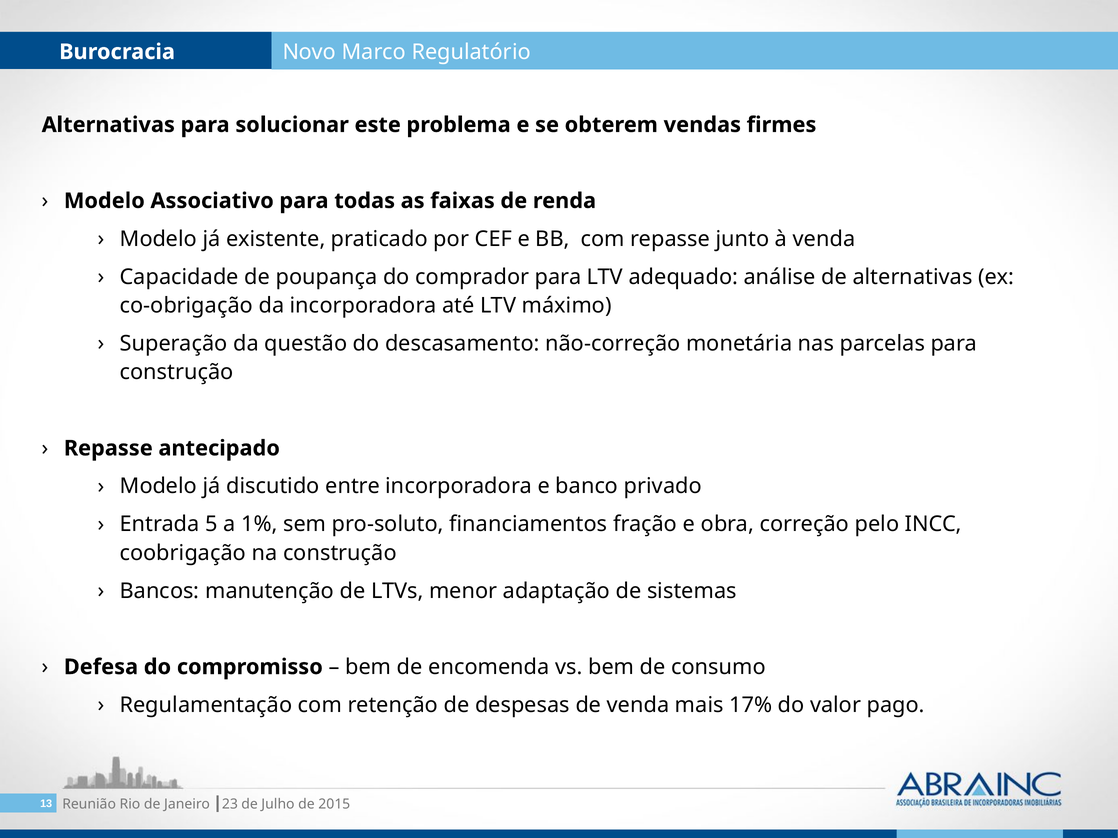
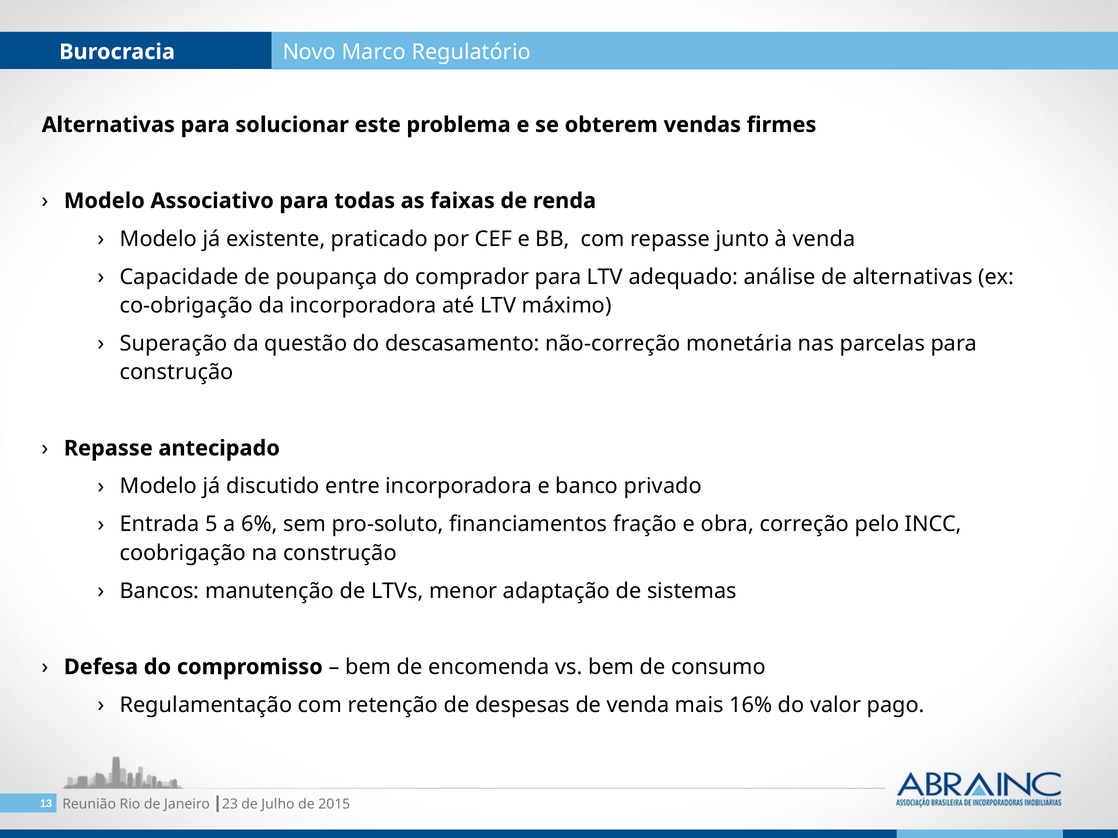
1%: 1% -> 6%
17%: 17% -> 16%
